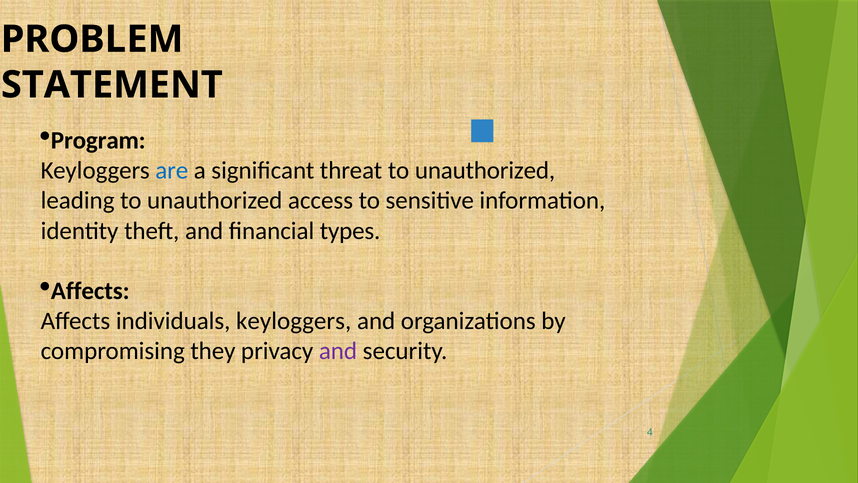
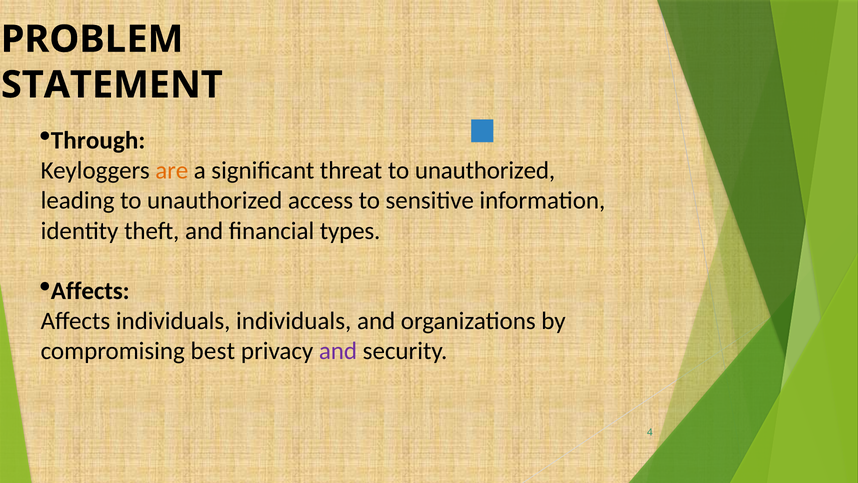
Program: Program -> Through
are colour: blue -> orange
individuals keyloggers: keyloggers -> individuals
they: they -> best
